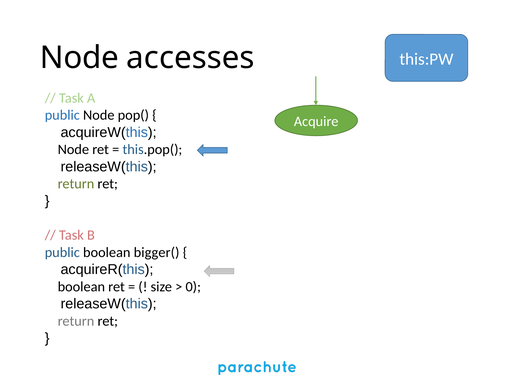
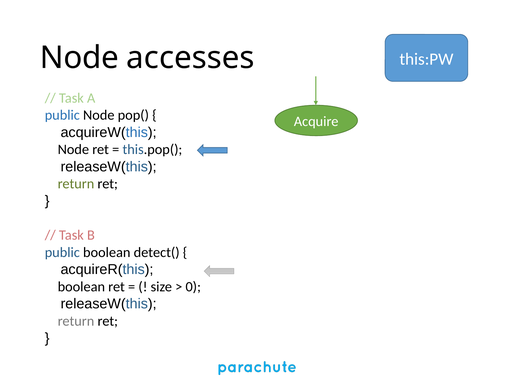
bigger(: bigger( -> detect(
